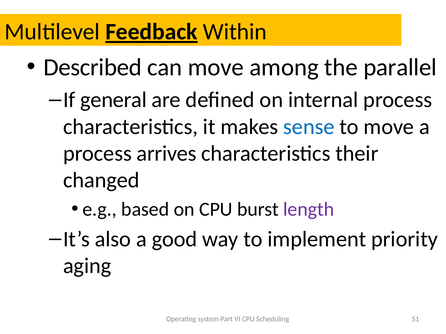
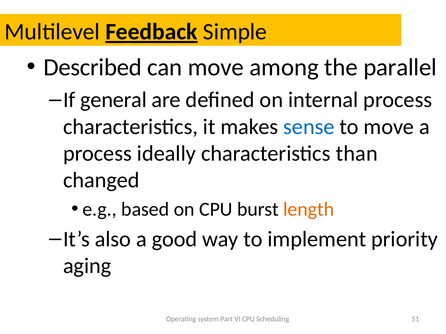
Within: Within -> Simple
arrives: arrives -> ideally
their: their -> than
length colour: purple -> orange
